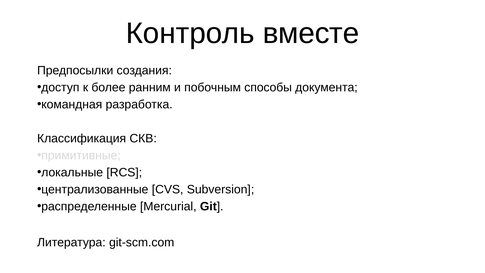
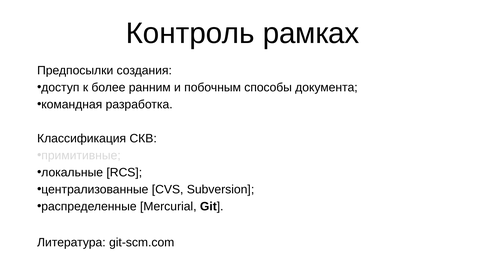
вместе: вместе -> рамках
